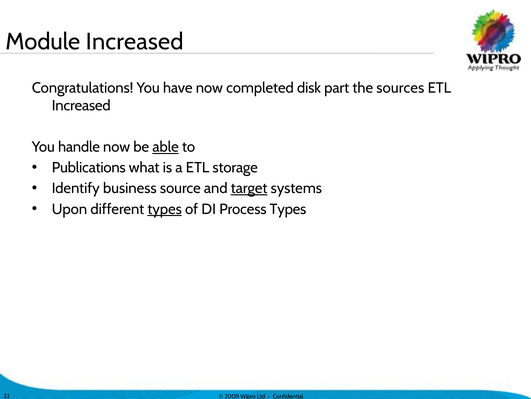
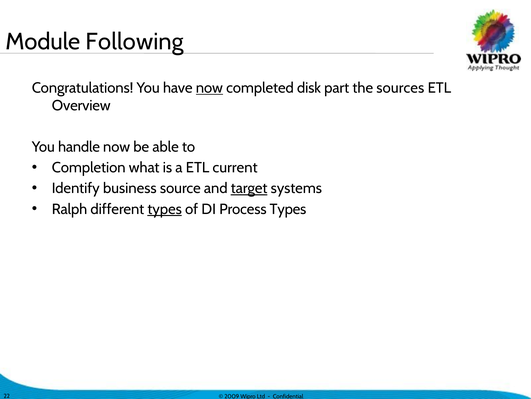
Module Increased: Increased -> Following
now at (209, 88) underline: none -> present
Increased at (81, 105): Increased -> Overview
able underline: present -> none
Publications: Publications -> Completion
storage: storage -> current
Upon: Upon -> Ralph
